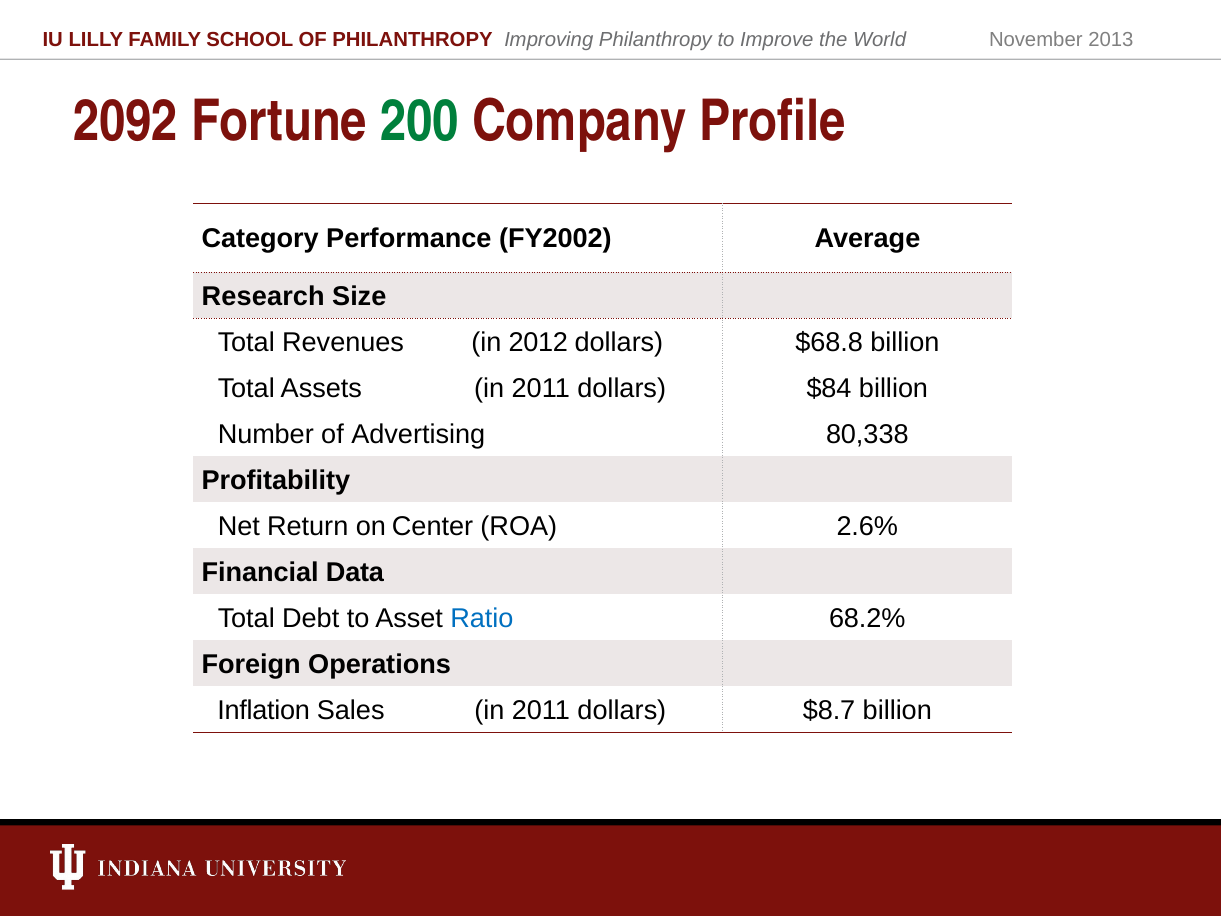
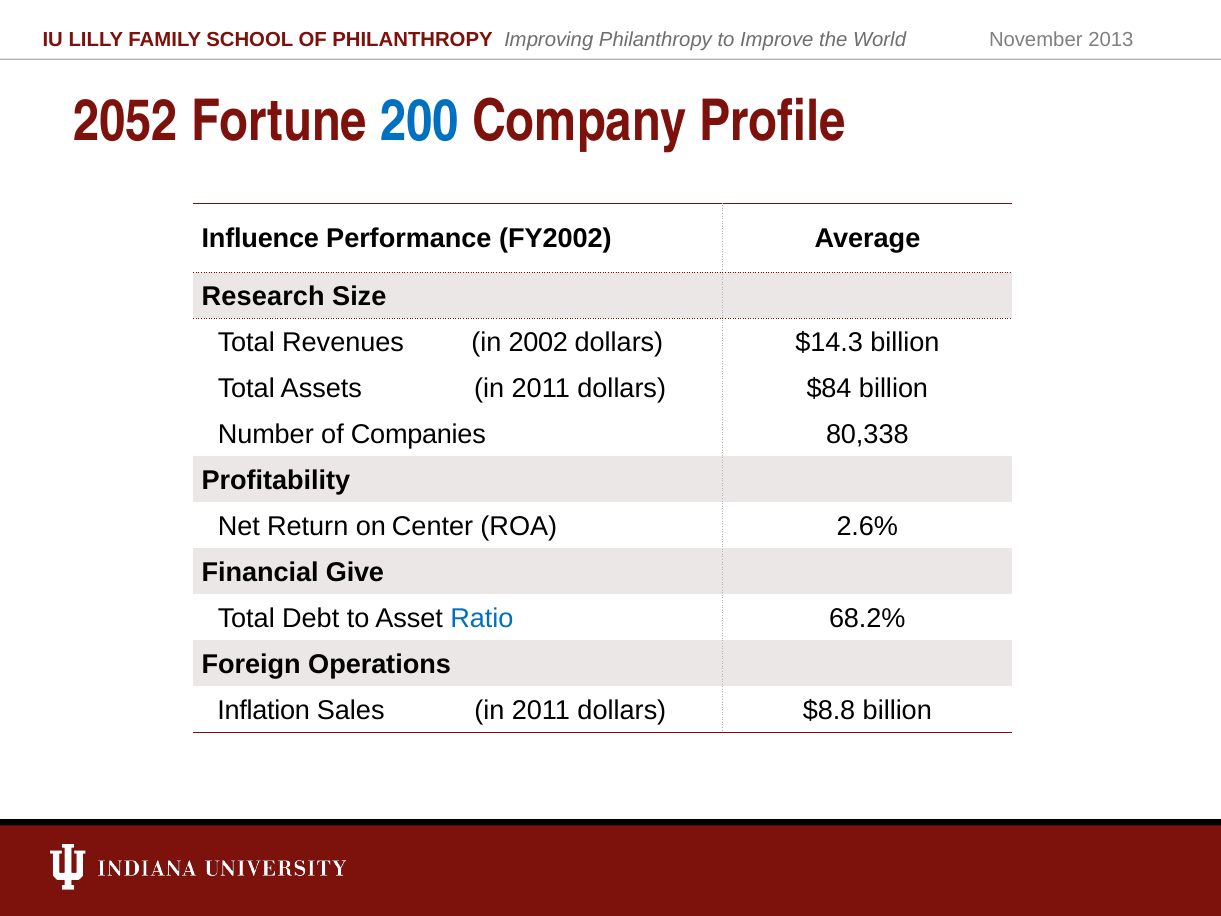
2092: 2092 -> 2052
200 colour: green -> blue
Category: Category -> Influence
2012: 2012 -> 2002
$68.8: $68.8 -> $14.3
Advertising: Advertising -> Companies
Data: Data -> Give
$8.7: $8.7 -> $8.8
